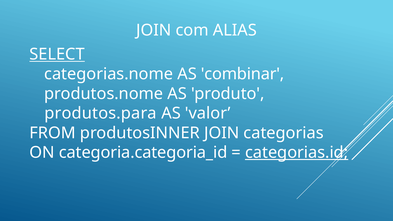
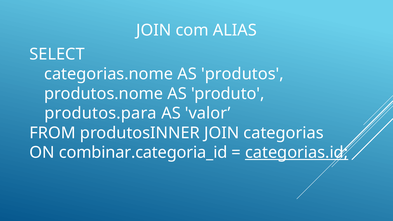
SELECT underline: present -> none
combinar: combinar -> produtos
categoria.categoria_id: categoria.categoria_id -> combinar.categoria_id
